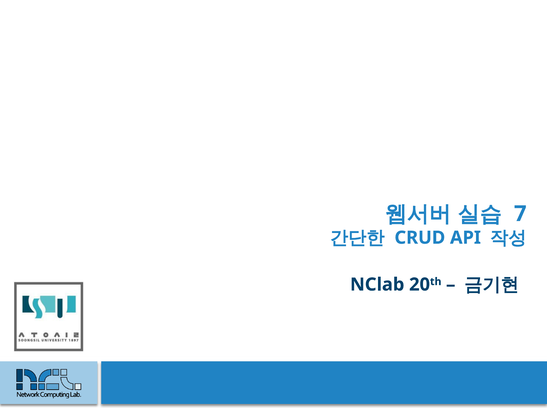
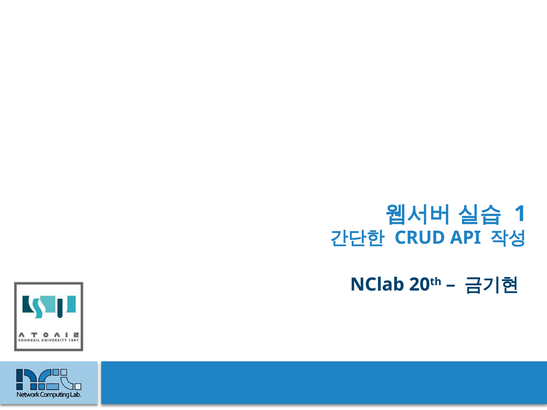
7: 7 -> 1
